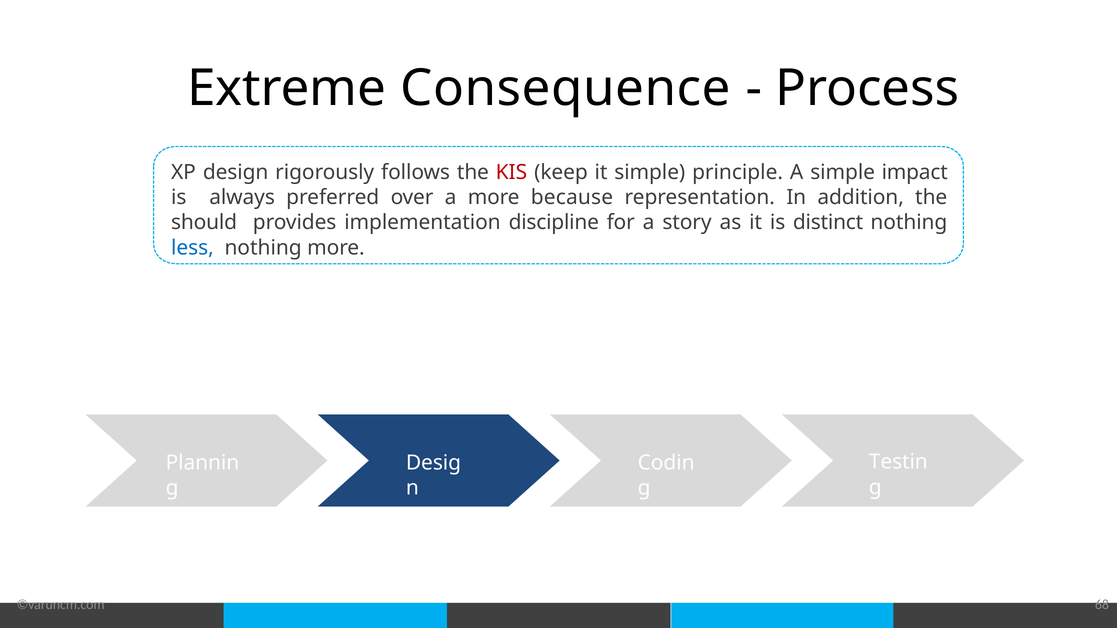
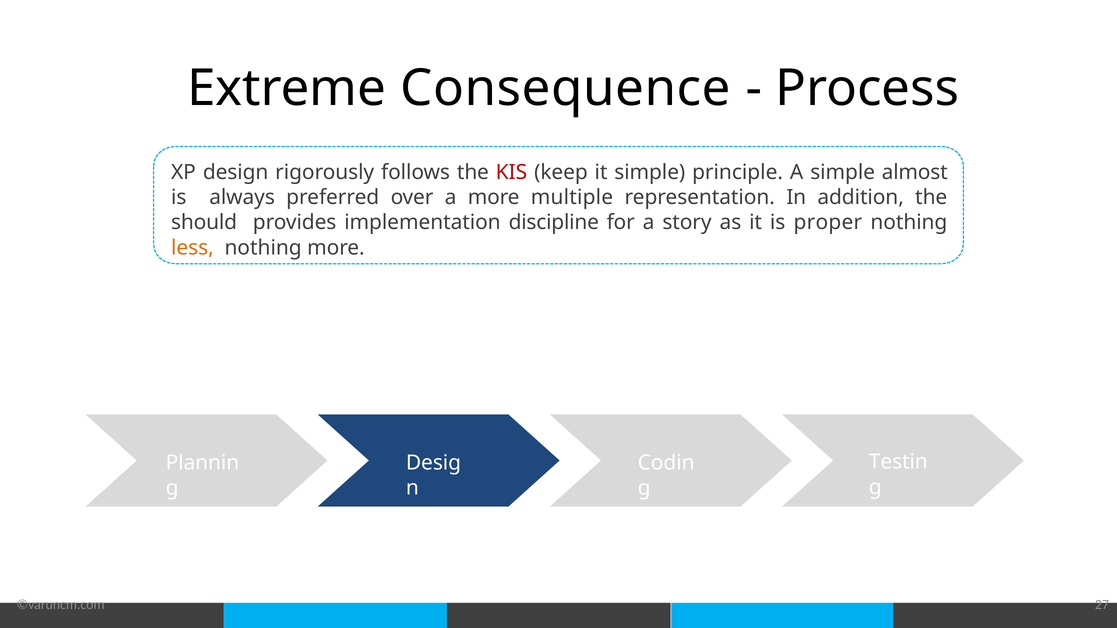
impact: impact -> almost
because: because -> multiple
distinct: distinct -> proper
less colour: blue -> orange
68: 68 -> 27
